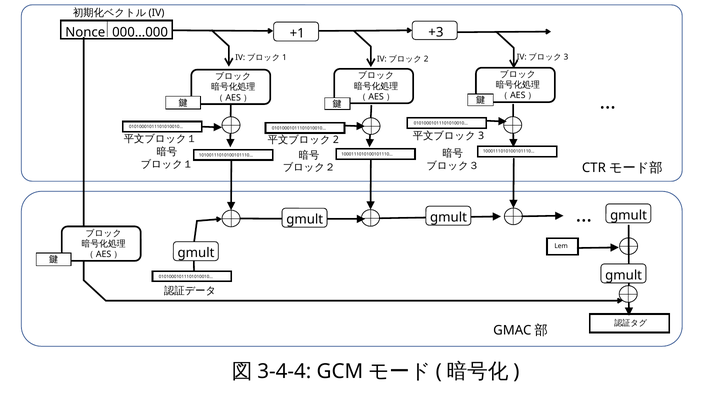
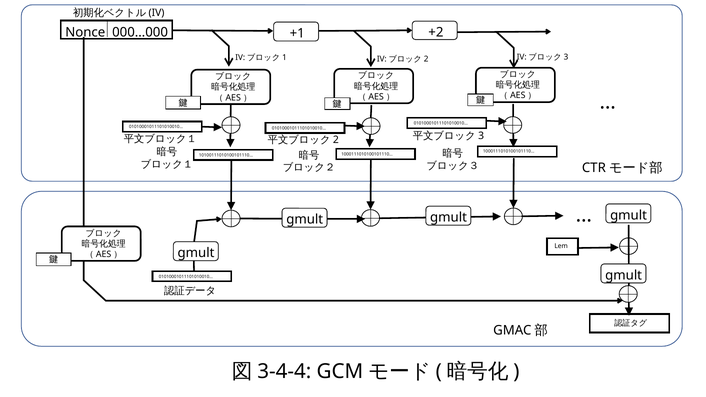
+3: +3 -> +2
